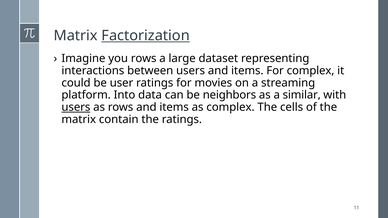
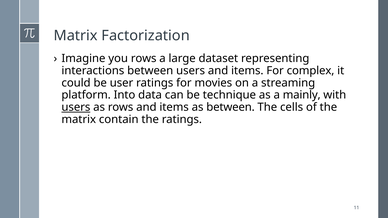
Factorization underline: present -> none
neighbors: neighbors -> technique
similar: similar -> mainly
as complex: complex -> between
